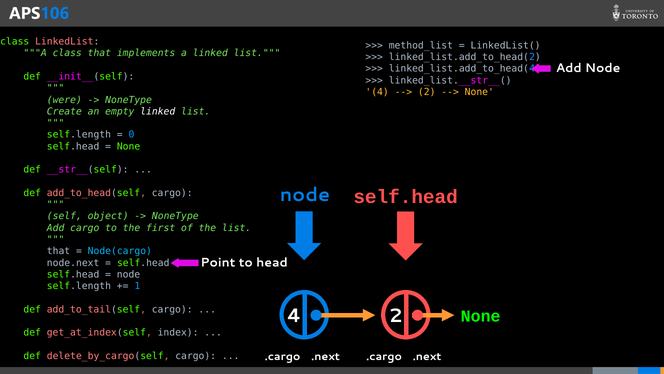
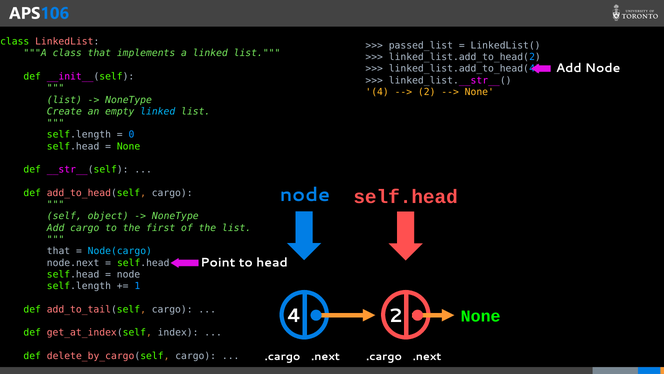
method_list: method_list -> passed_list
were at (64, 100): were -> list
linked at (158, 111) colour: white -> light blue
